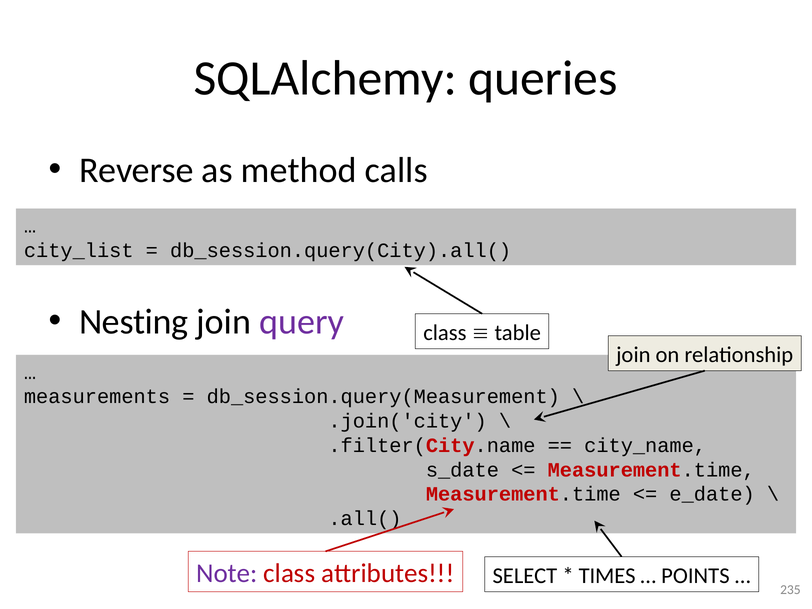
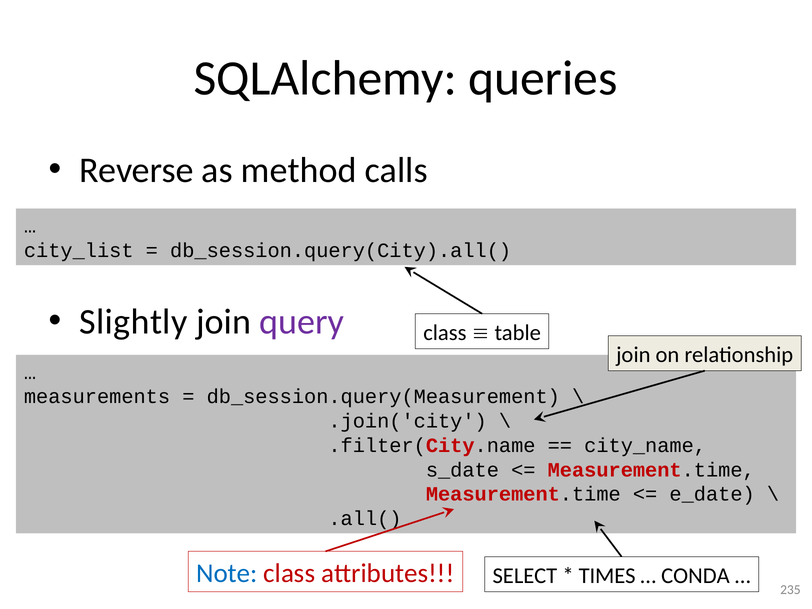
Nesting: Nesting -> Slightly
Note colour: purple -> blue
POINTS: POINTS -> CONDA
